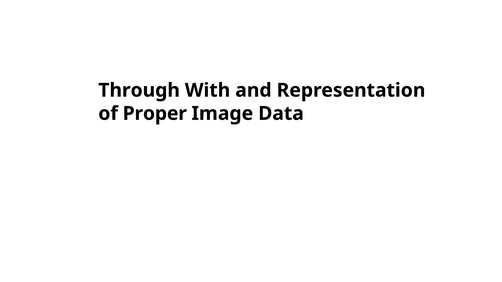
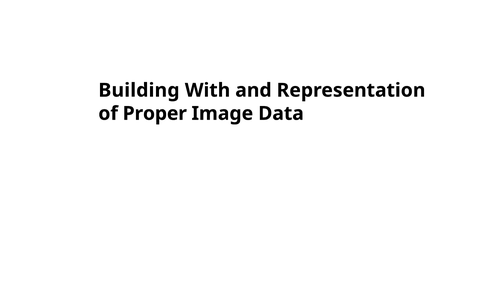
Through: Through -> Building
